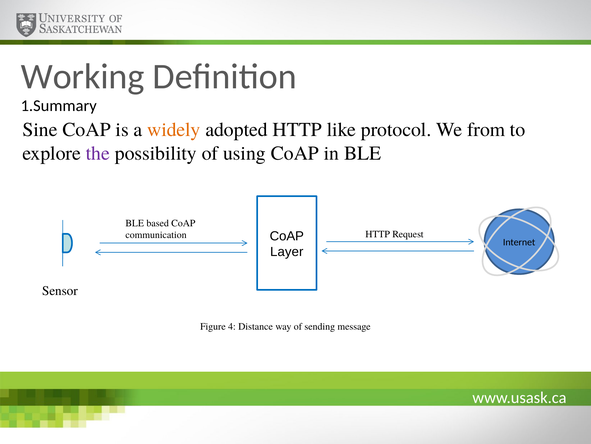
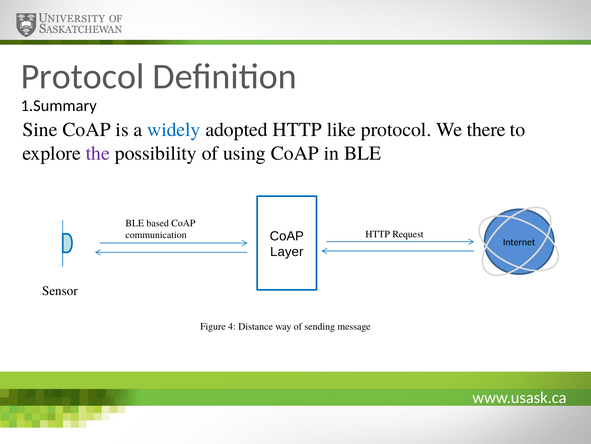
Working at (83, 76): Working -> Protocol
widely colour: orange -> blue
from: from -> there
